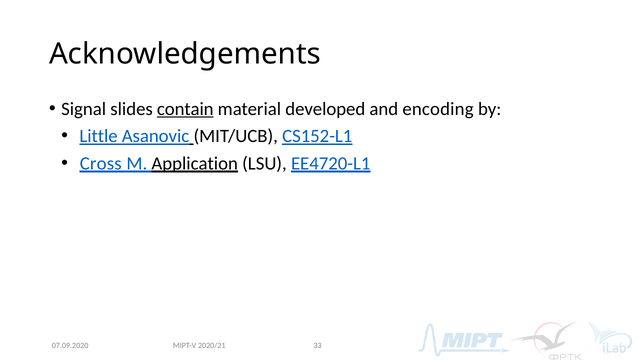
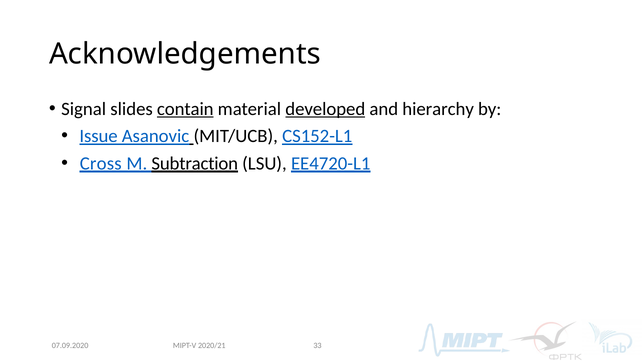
developed underline: none -> present
encoding: encoding -> hierarchy
Little: Little -> Issue
Application: Application -> Subtraction
